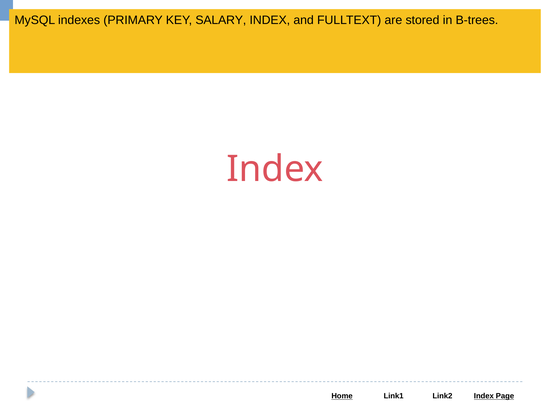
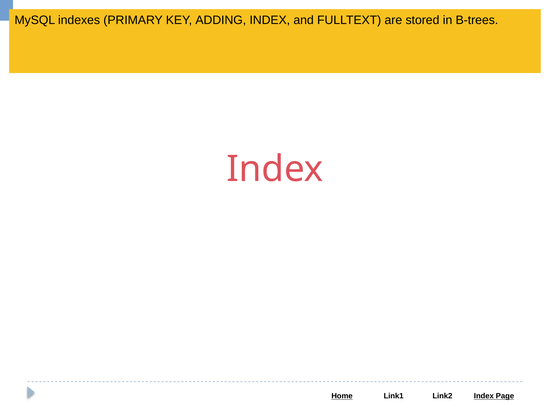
SALARY: SALARY -> ADDING
